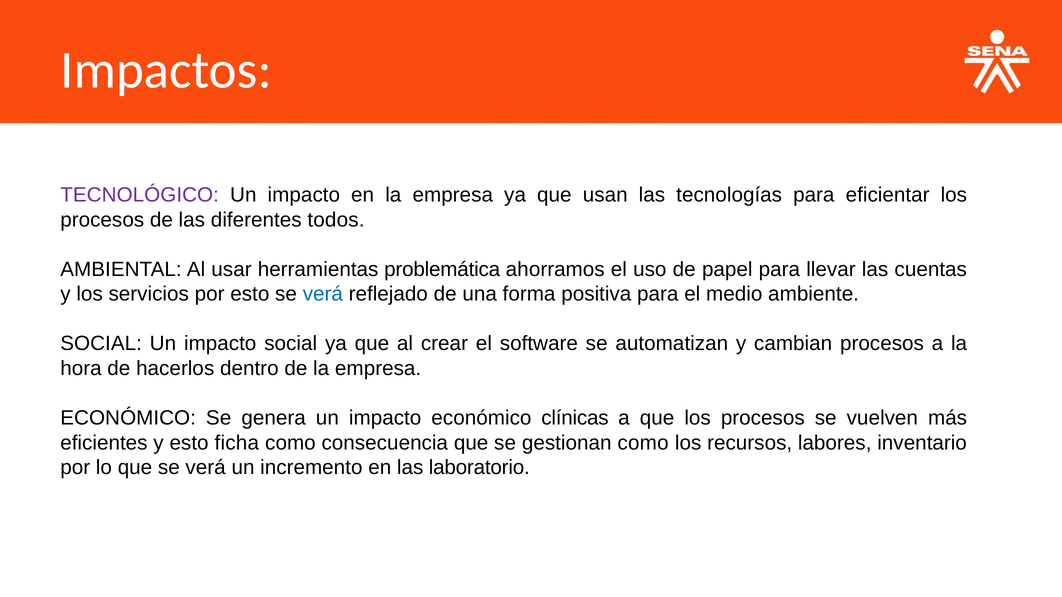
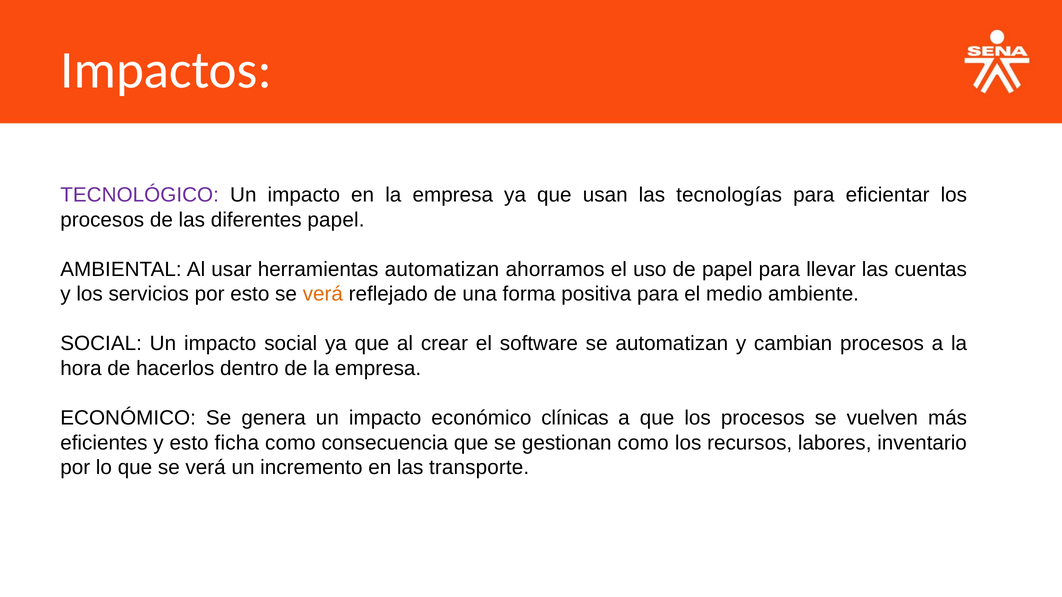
diferentes todos: todos -> papel
herramientas problemática: problemática -> automatizan
verá at (323, 294) colour: blue -> orange
laboratorio: laboratorio -> transporte
